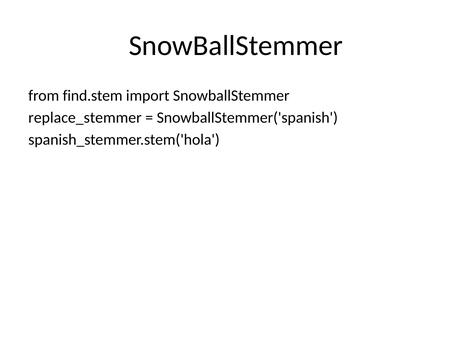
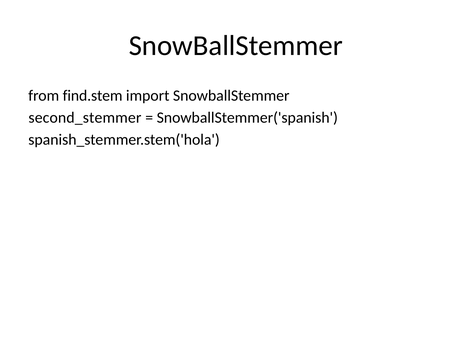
replace_stemmer: replace_stemmer -> second_stemmer
